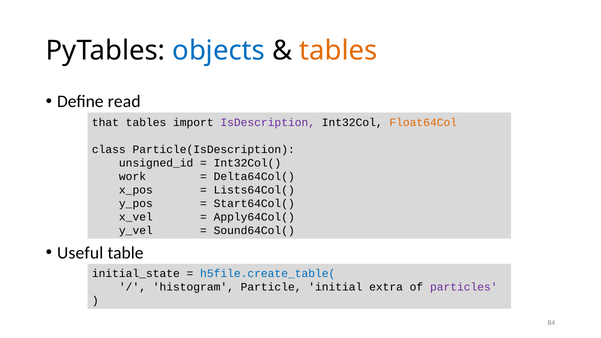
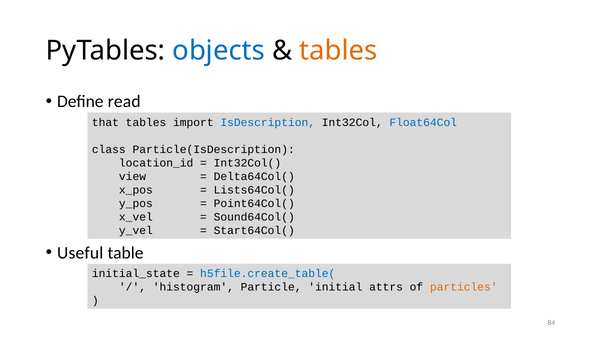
IsDescription colour: purple -> blue
Float64Col colour: orange -> blue
unsigned_id: unsigned_id -> location_id
work: work -> view
Start64Col(: Start64Col( -> Point64Col(
Apply64Col(: Apply64Col( -> Sound64Col(
Sound64Col(: Sound64Col( -> Start64Col(
extra: extra -> attrs
particles colour: purple -> orange
